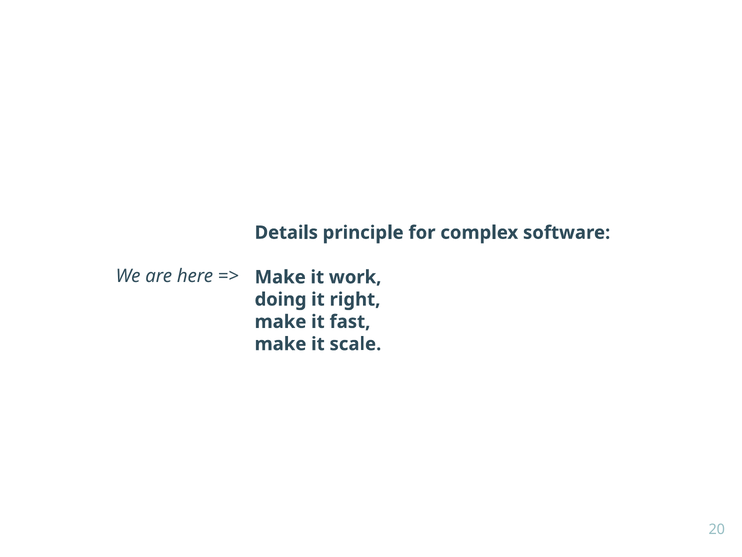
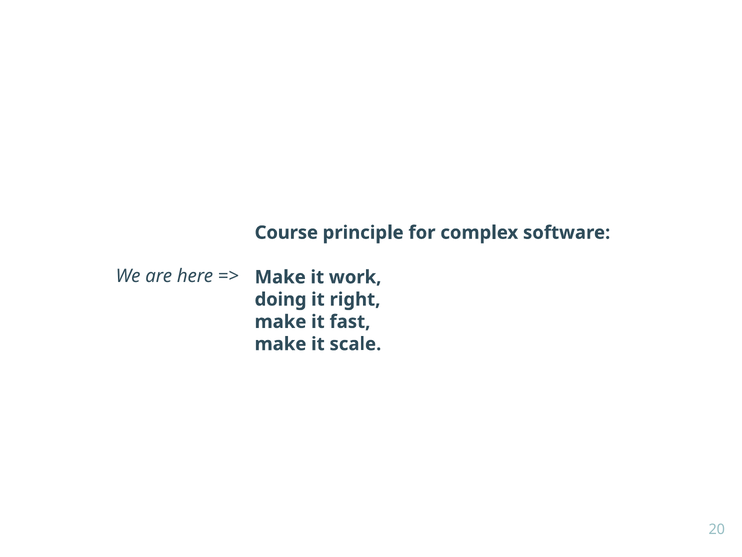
Details: Details -> Course
